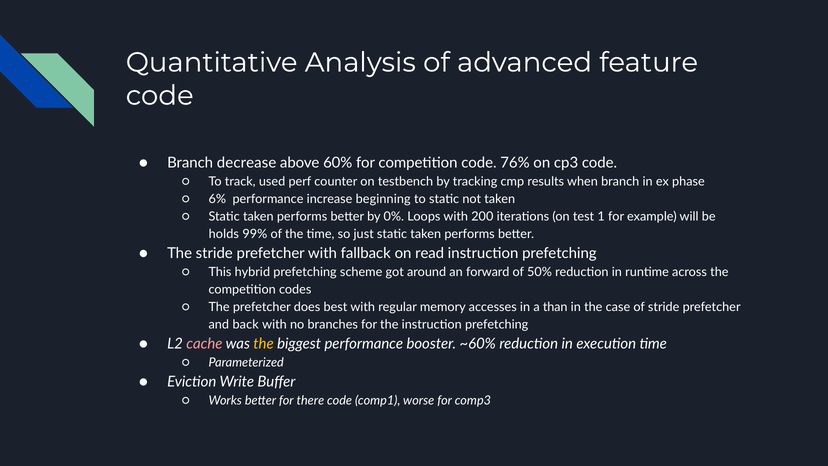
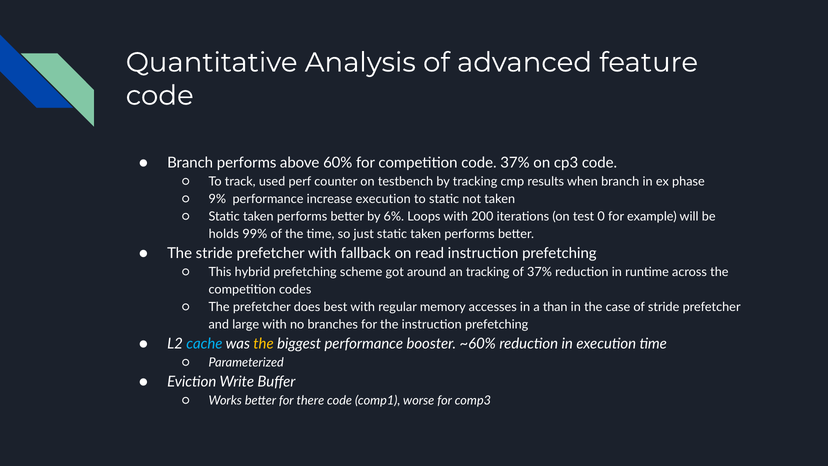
Branch decrease: decrease -> performs
code 76%: 76% -> 37%
6%: 6% -> 9%
increase beginning: beginning -> execution
0%: 0% -> 6%
1: 1 -> 0
an forward: forward -> tracking
of 50%: 50% -> 37%
back: back -> large
cache colour: pink -> light blue
